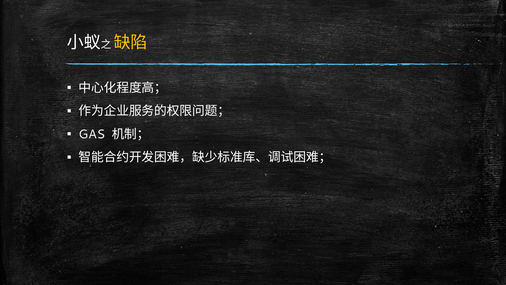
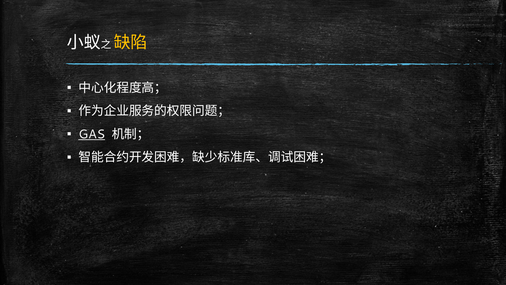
GAS underline: none -> present
